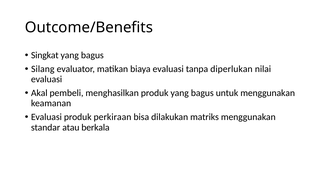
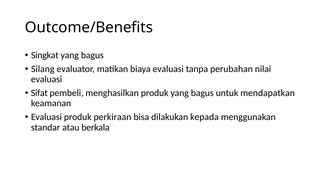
diperlukan: diperlukan -> perubahan
Akal: Akal -> Sifat
untuk menggunakan: menggunakan -> mendapatkan
matriks: matriks -> kepada
